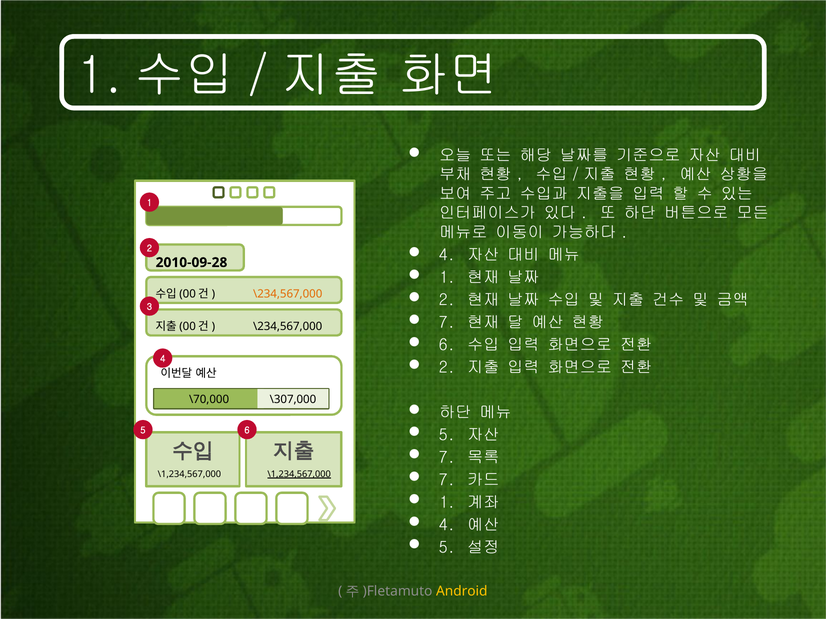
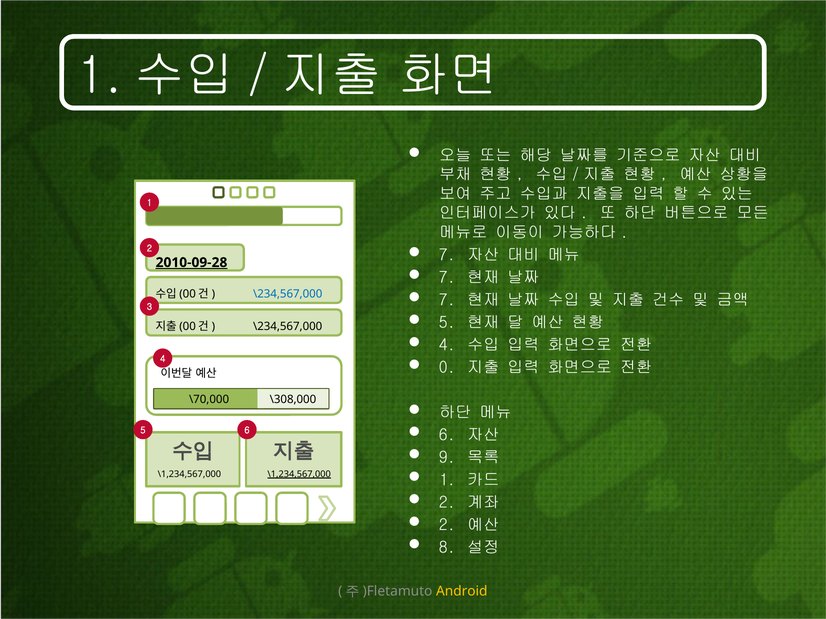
4 at (447, 255): 4 -> 7
2010-09-28 underline: none -> present
1 at (447, 278): 1 -> 7
\234,567,000 at (288, 294) colour: orange -> blue
2 at (447, 300): 2 -> 7
7 at (447, 323): 7 -> 5
6 at (447, 345): 6 -> 4
2 at (447, 368): 2 -> 0
\307,000: \307,000 -> \308,000
5 at (447, 435): 5 -> 6
7 at (447, 458): 7 -> 9
7 at (447, 480): 7 -> 1
1 at (447, 503): 1 -> 2
4 at (447, 525): 4 -> 2
5 at (447, 548): 5 -> 8
